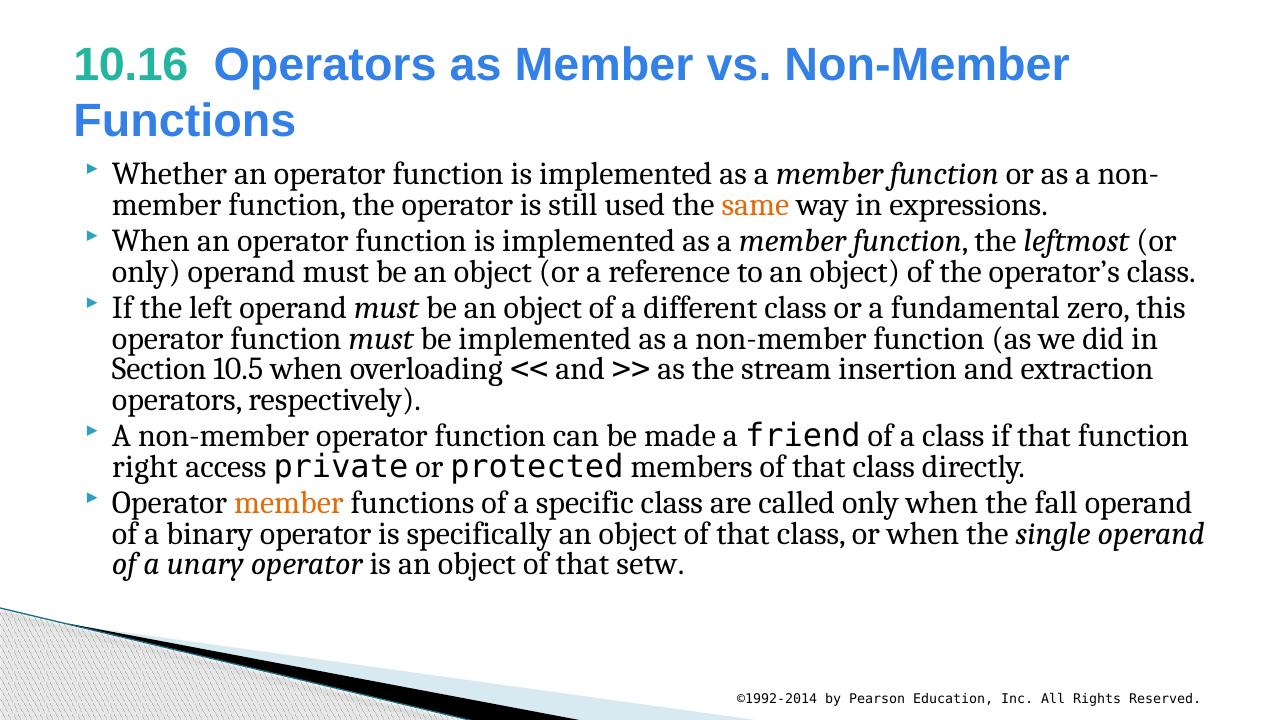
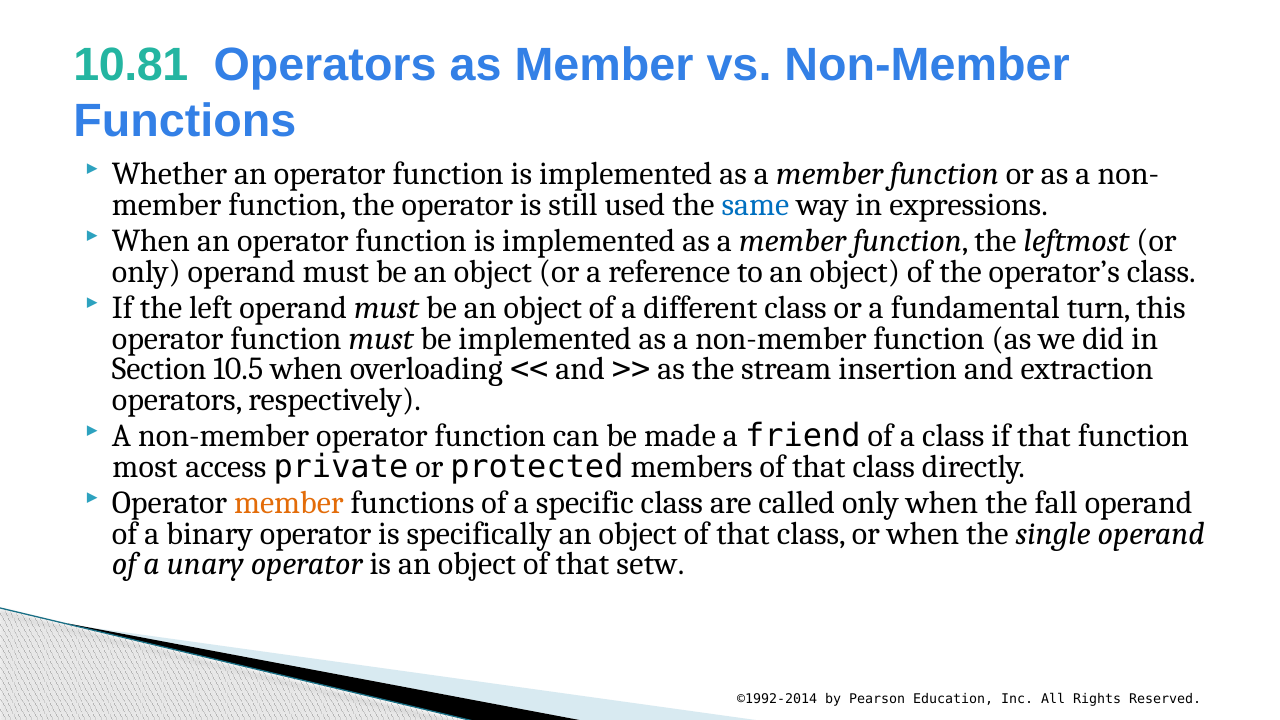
10.16: 10.16 -> 10.81
same colour: orange -> blue
zero: zero -> turn
right: right -> most
